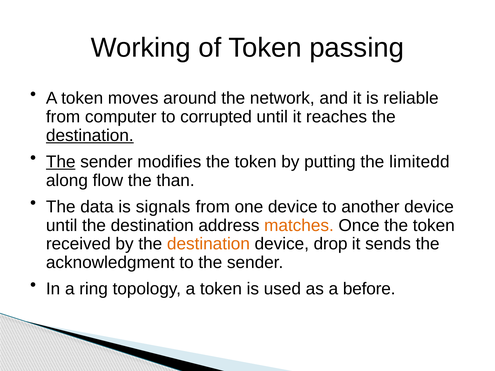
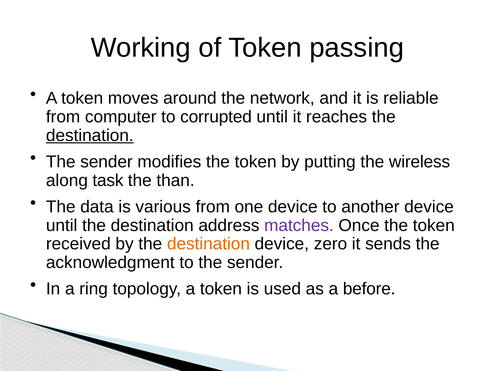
The at (61, 162) underline: present -> none
limitedd: limitedd -> wireless
flow: flow -> task
signals: signals -> various
matches colour: orange -> purple
drop: drop -> zero
